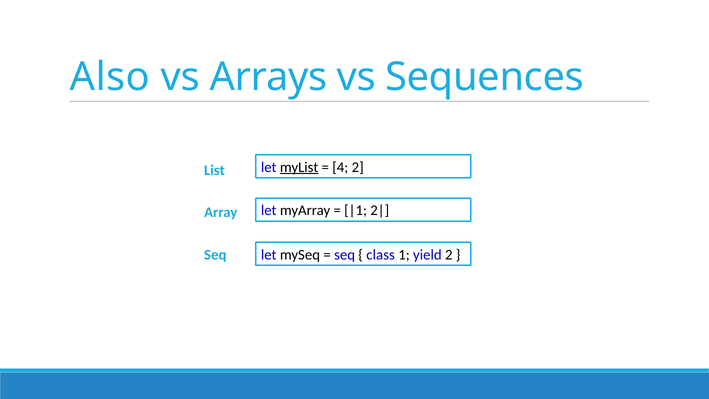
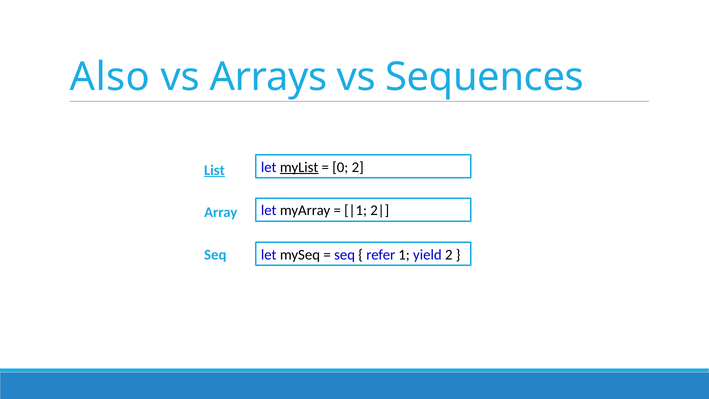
4: 4 -> 0
List underline: none -> present
class: class -> refer
